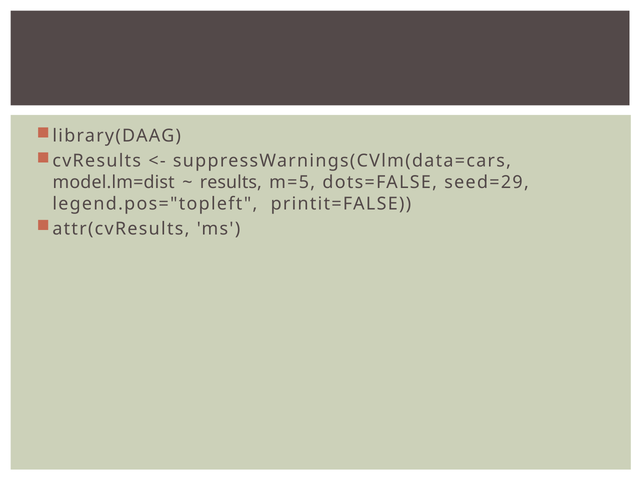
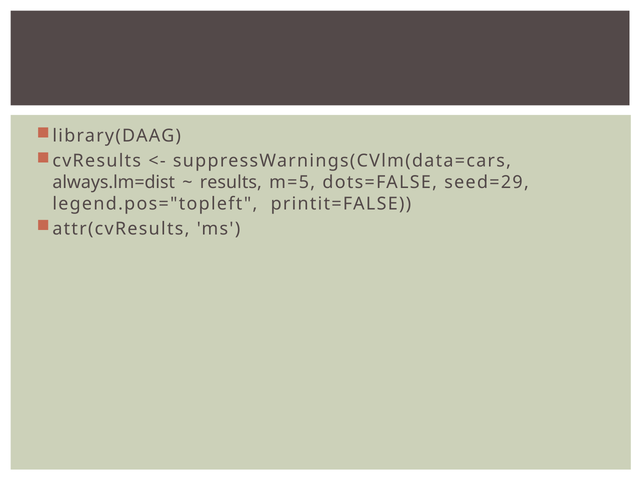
model.lm=dist: model.lm=dist -> always.lm=dist
